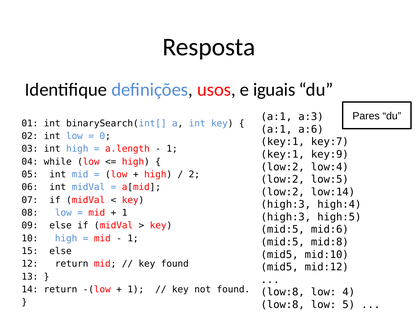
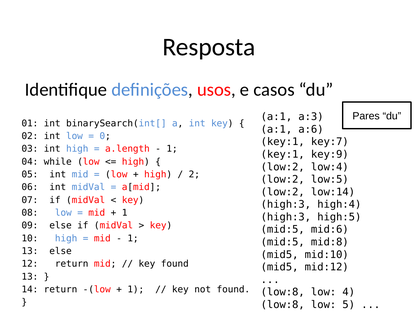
iguais: iguais -> casos
15 at (30, 252): 15 -> 13
